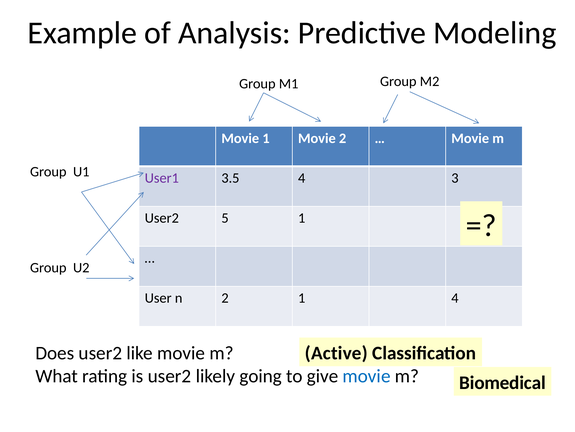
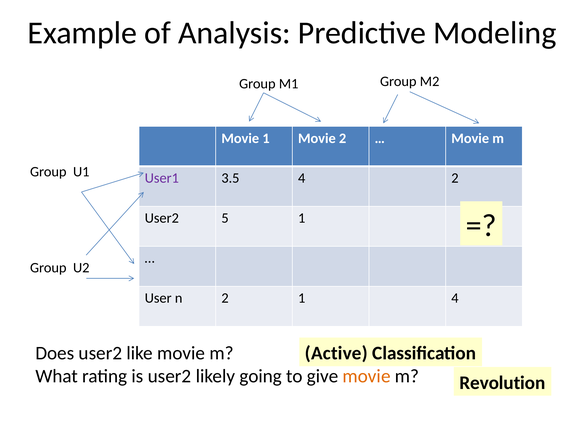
4 3: 3 -> 2
movie at (367, 376) colour: blue -> orange
Biomedical: Biomedical -> Revolution
